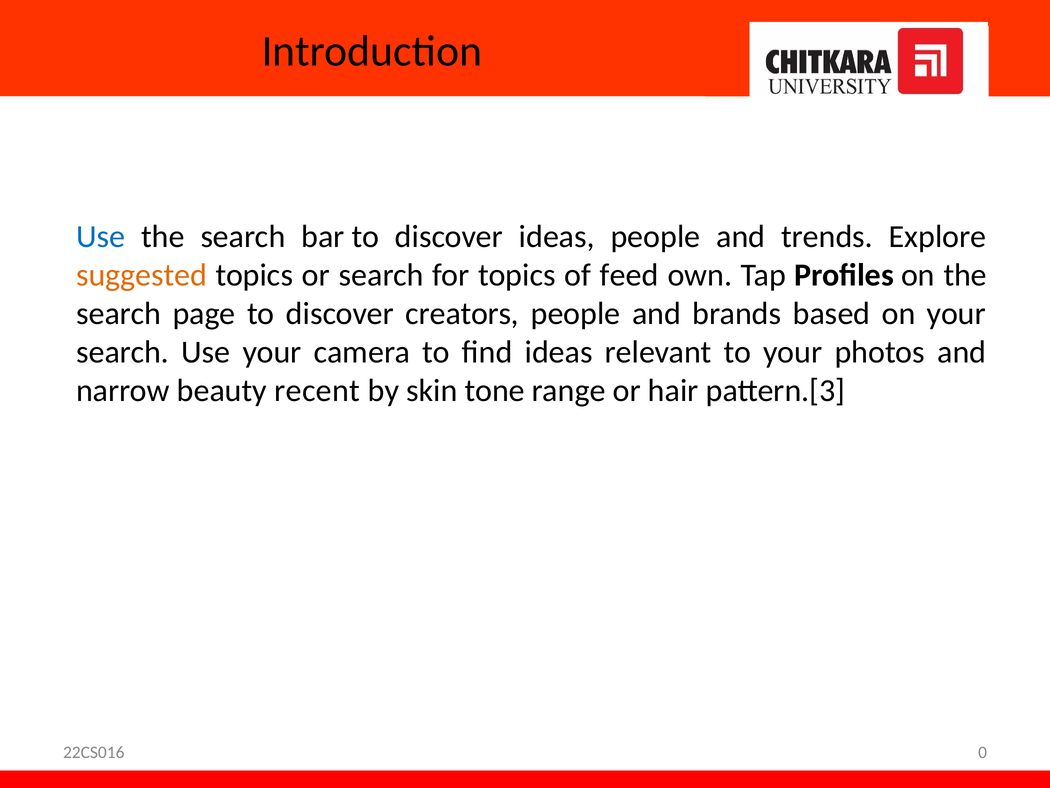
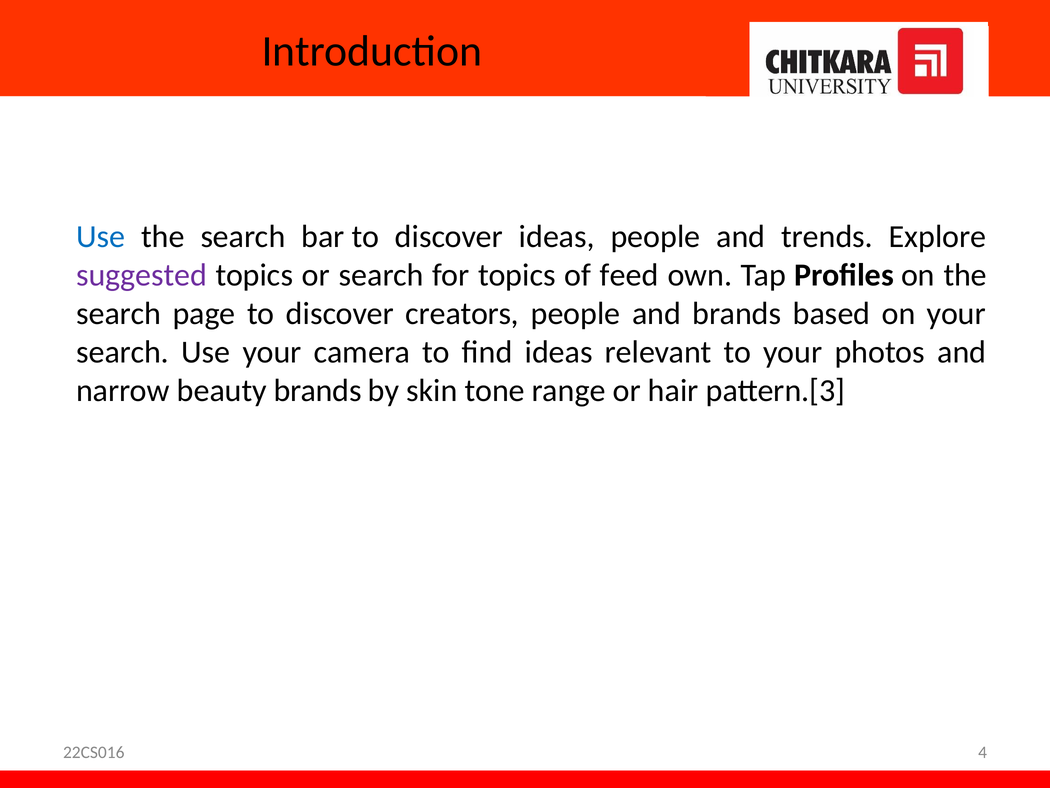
suggested colour: orange -> purple
beauty recent: recent -> brands
0: 0 -> 4
